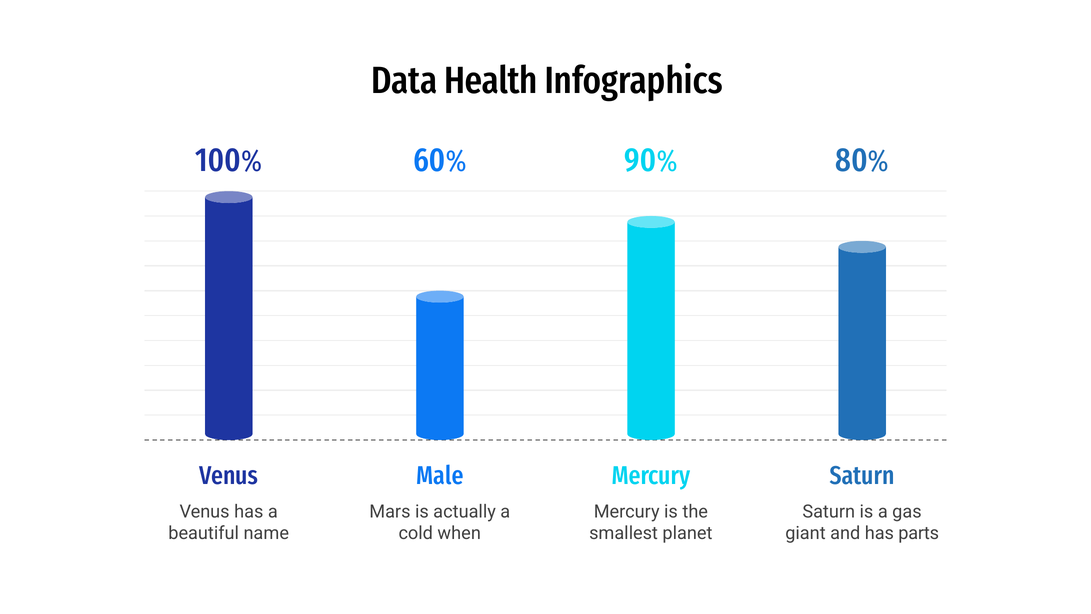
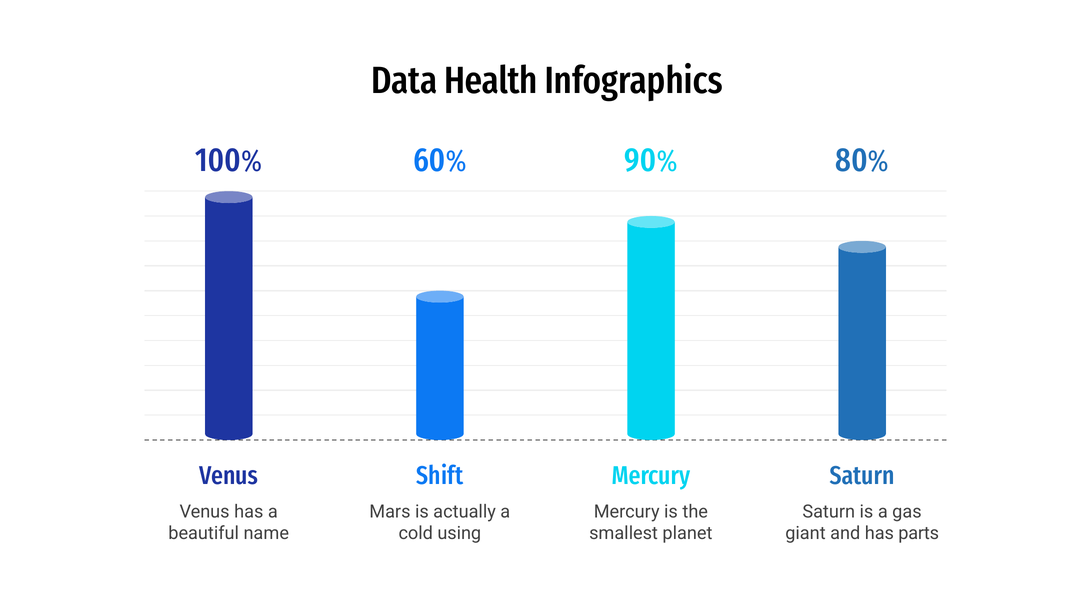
Male: Male -> Shift
when: when -> using
